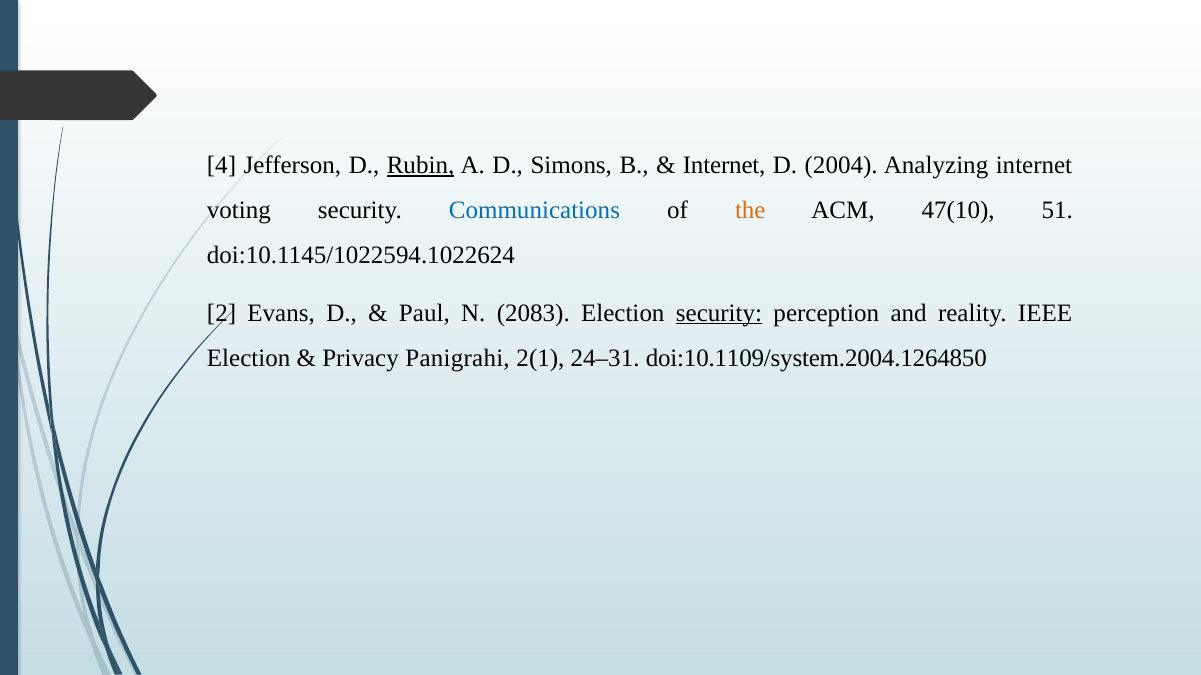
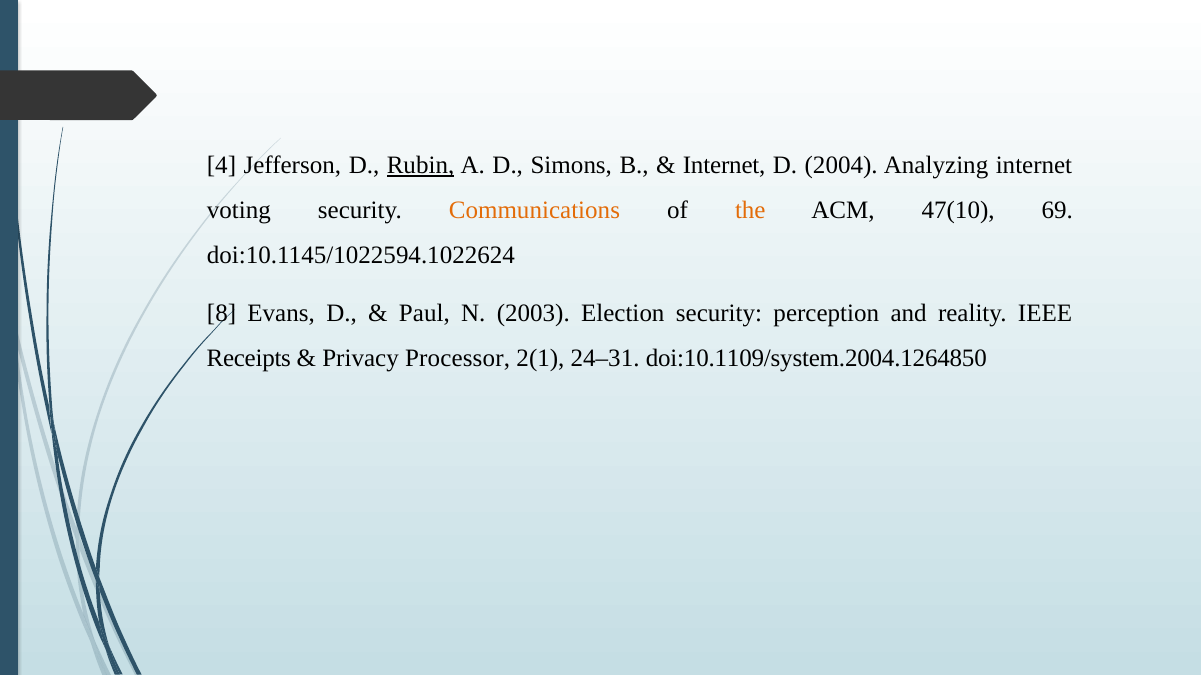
Communications colour: blue -> orange
51: 51 -> 69
2: 2 -> 8
2083: 2083 -> 2003
security at (719, 313) underline: present -> none
Election at (249, 358): Election -> Receipts
Panigrahi: Panigrahi -> Processor
